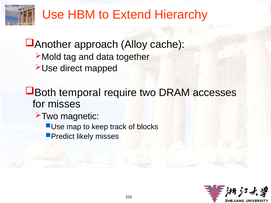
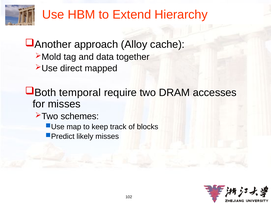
magnetic: magnetic -> schemes
